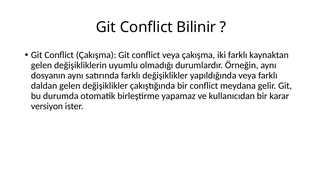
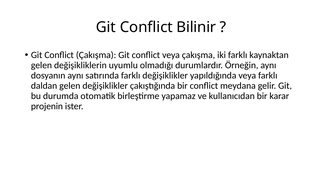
versiyon: versiyon -> projenin
